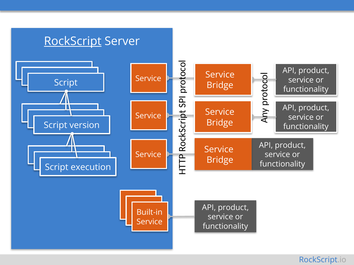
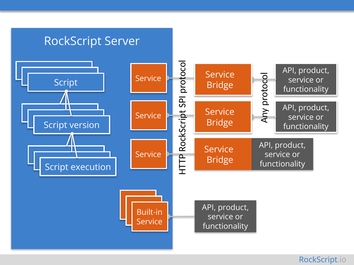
RockScript underline: present -> none
